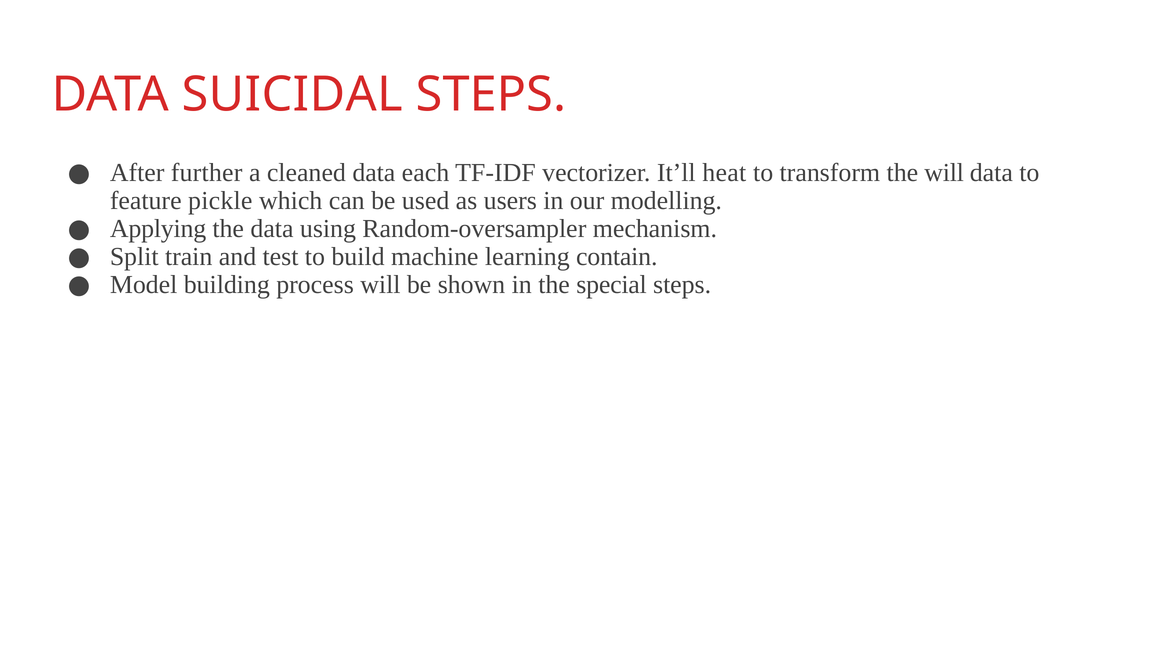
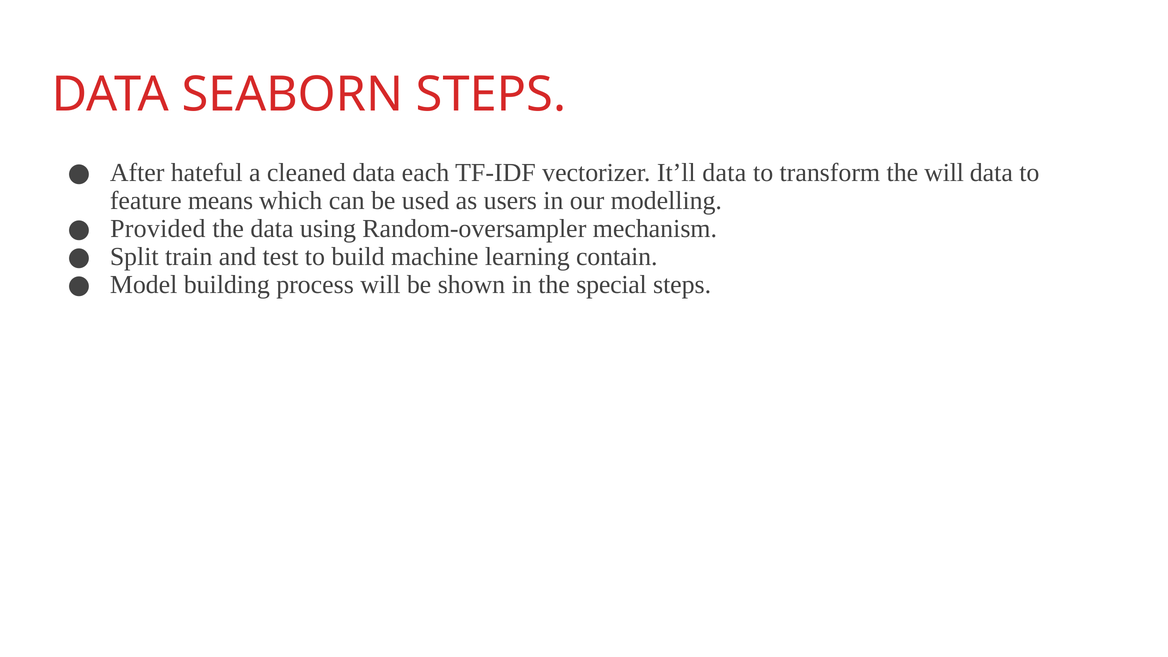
SUICIDAL: SUICIDAL -> SEABORN
further: further -> hateful
It’ll heat: heat -> data
pickle: pickle -> means
Applying: Applying -> Provided
